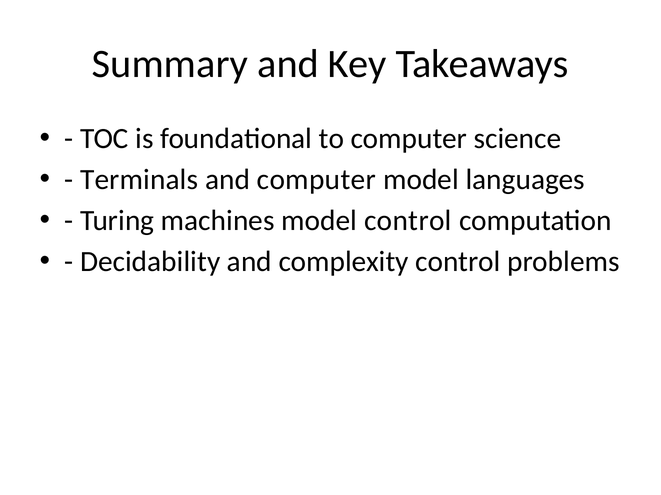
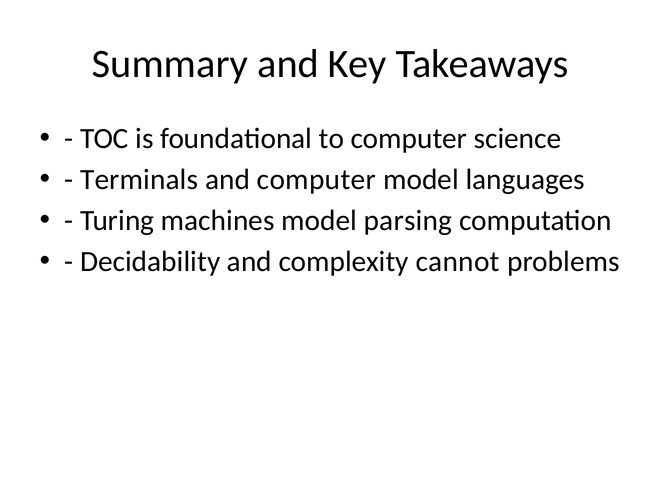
model control: control -> parsing
complexity control: control -> cannot
